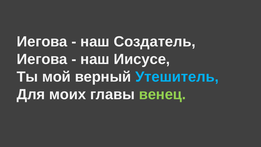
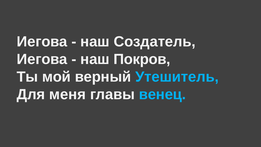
Иисусе: Иисусе -> Покров
моих: моих -> меня
венец colour: light green -> light blue
